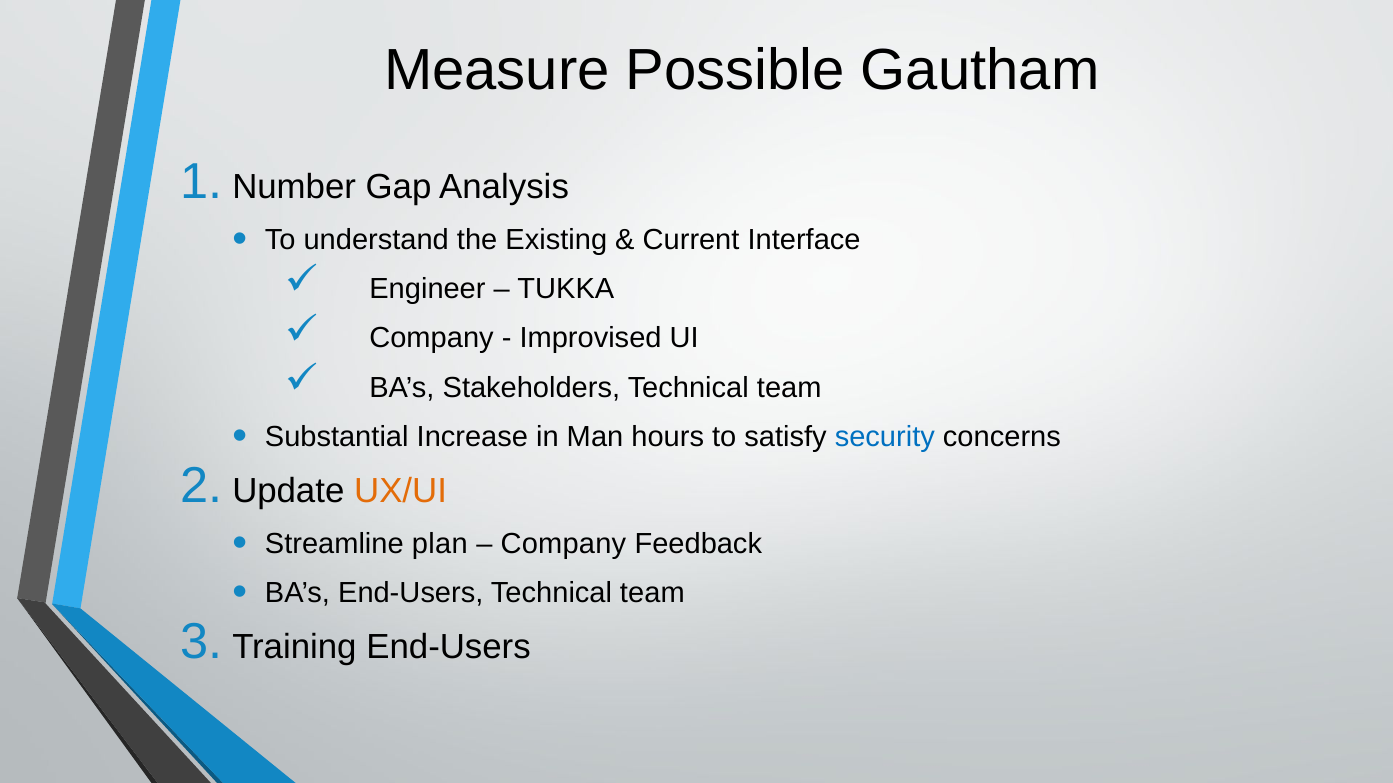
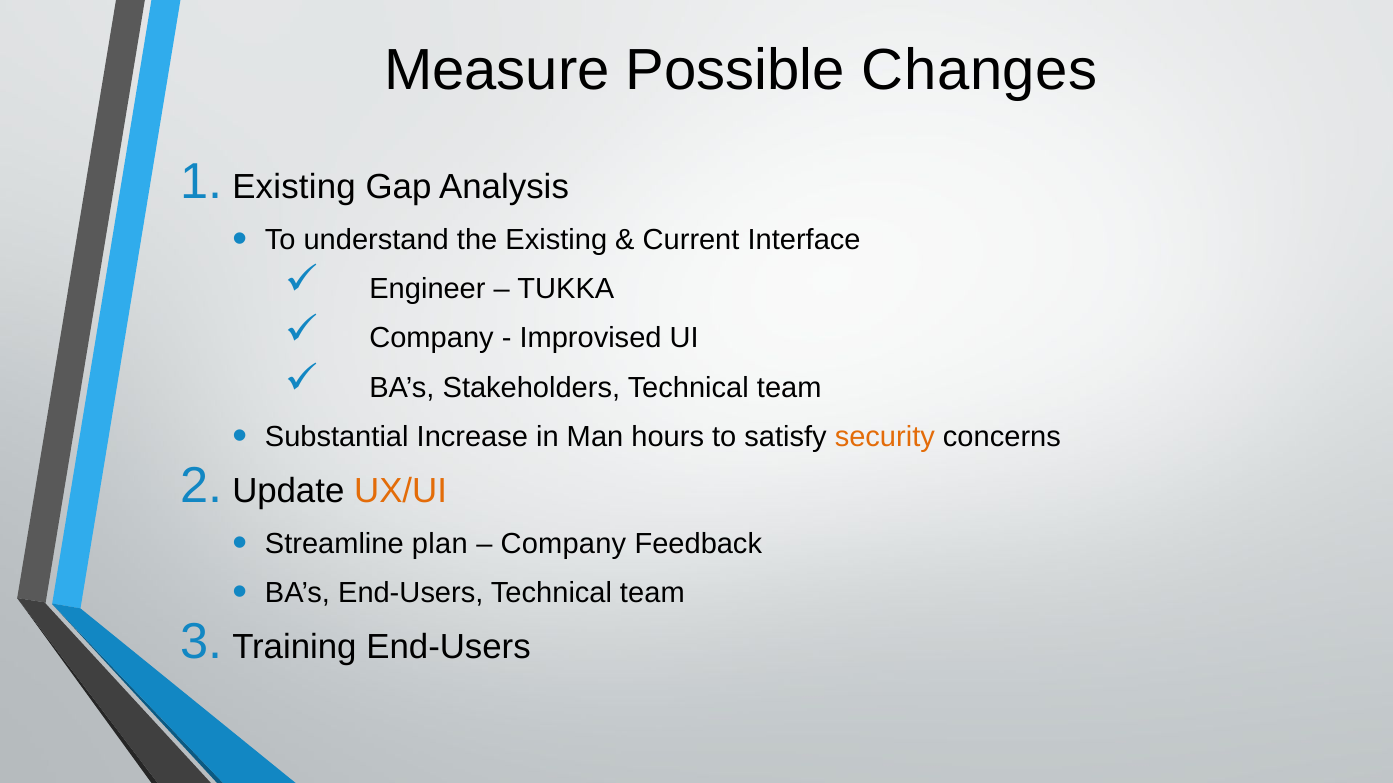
Gautham: Gautham -> Changes
Number at (294, 187): Number -> Existing
security colour: blue -> orange
